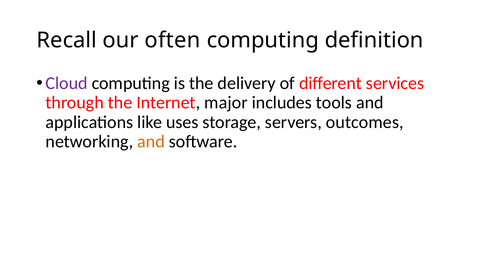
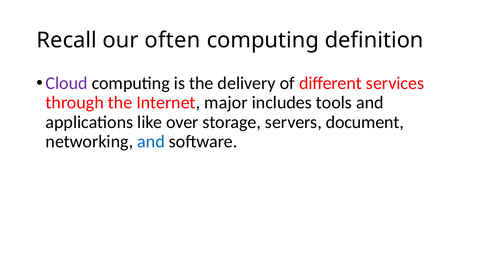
uses: uses -> over
outcomes: outcomes -> document
and at (151, 142) colour: orange -> blue
